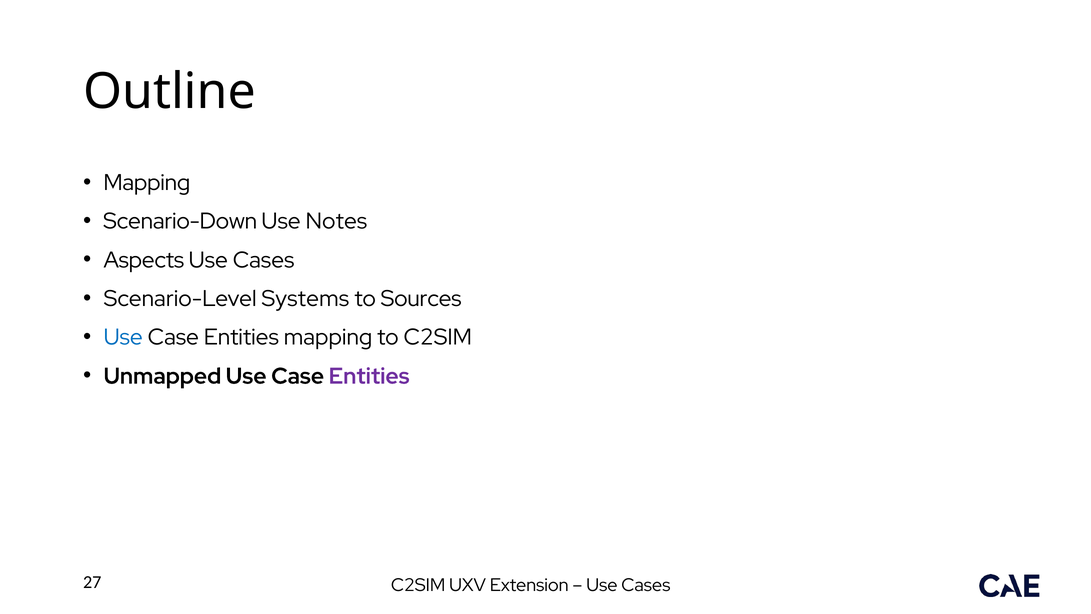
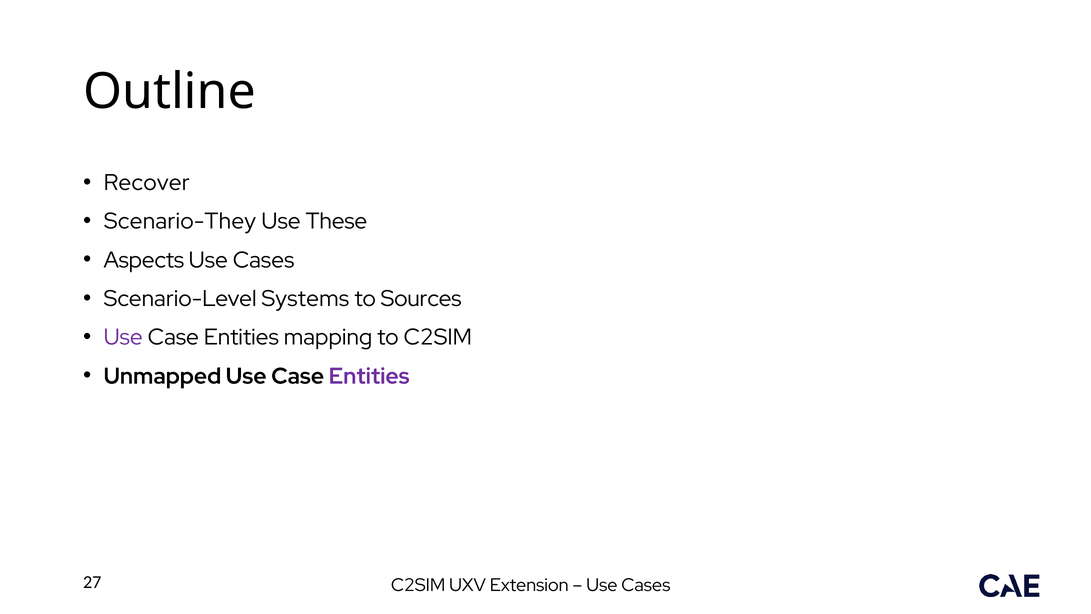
Mapping at (147, 183): Mapping -> Recover
Scenario-Down: Scenario-Down -> Scenario-They
Notes: Notes -> These
Use at (123, 337) colour: blue -> purple
